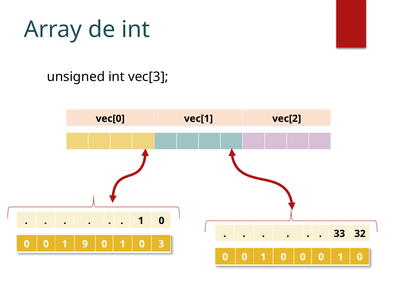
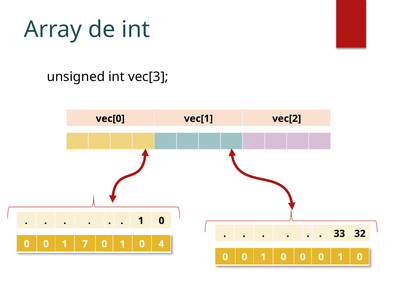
9: 9 -> 7
3: 3 -> 4
